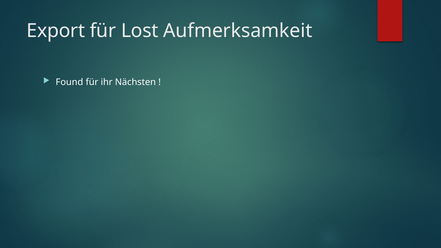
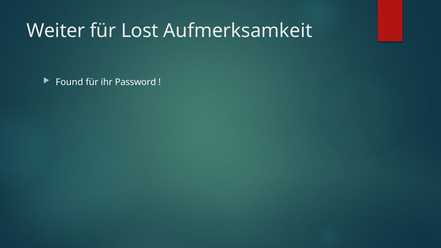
Export: Export -> Weiter
Nächsten: Nächsten -> Password
